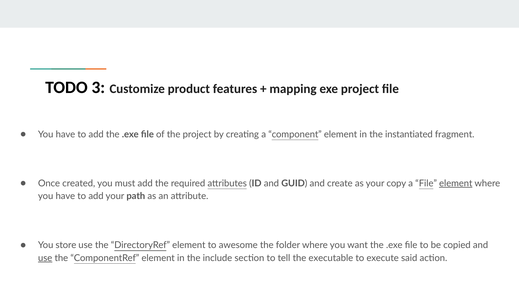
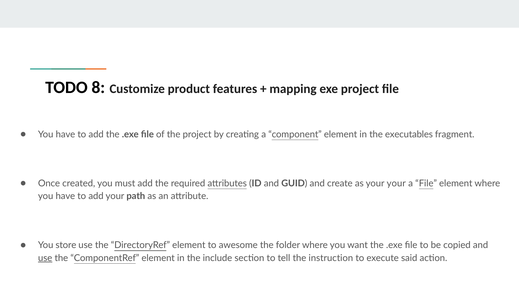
3: 3 -> 8
instantiated: instantiated -> executables
your copy: copy -> your
element at (456, 183) underline: present -> none
executable: executable -> instruction
